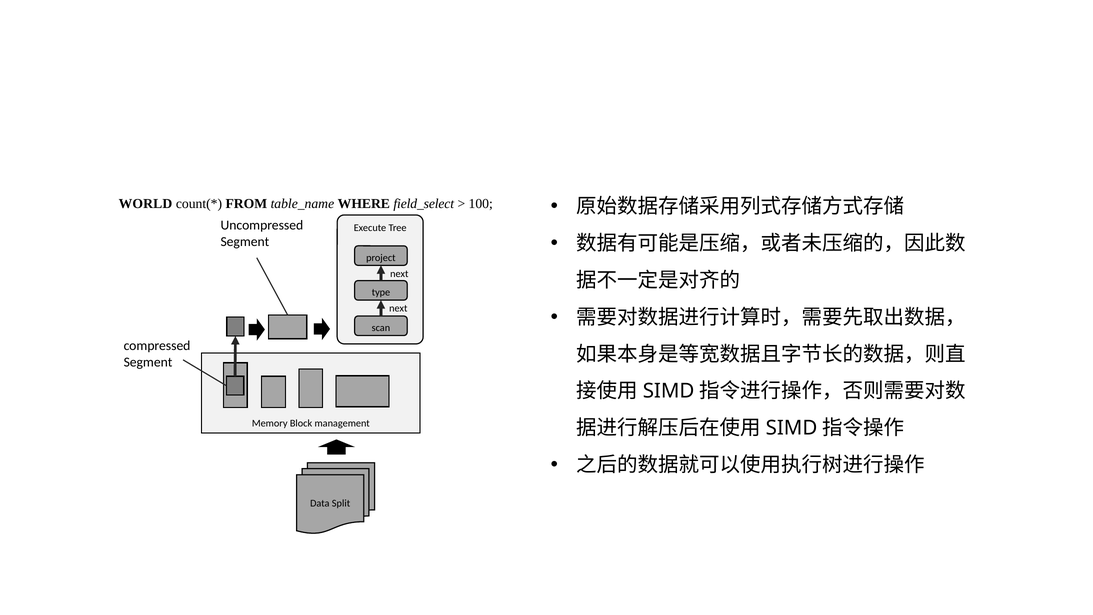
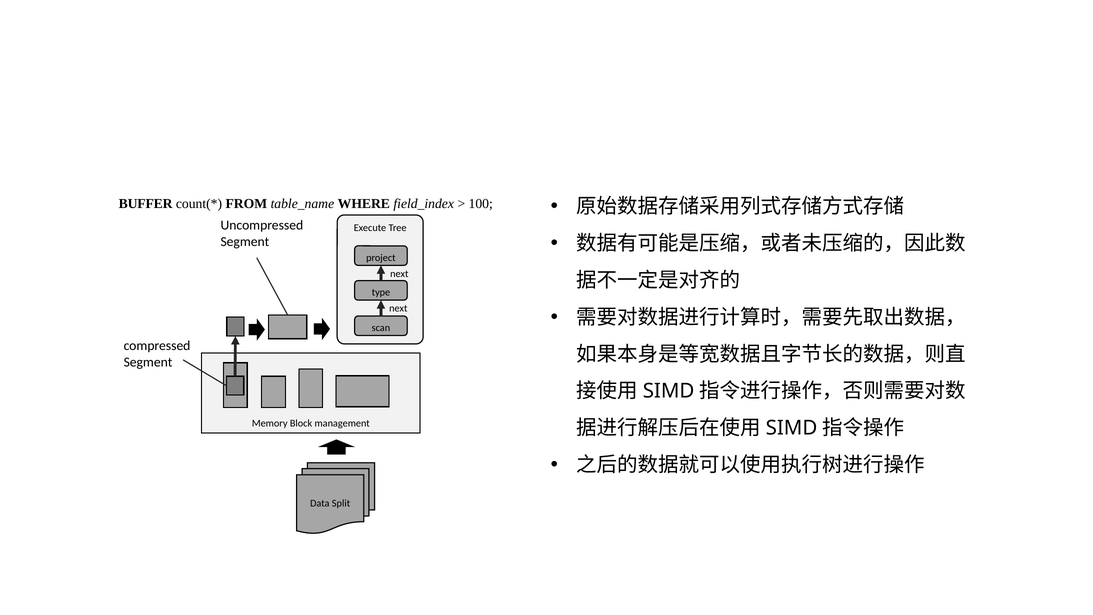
WORLD: WORLD -> BUFFER
field_select: field_select -> field_index
